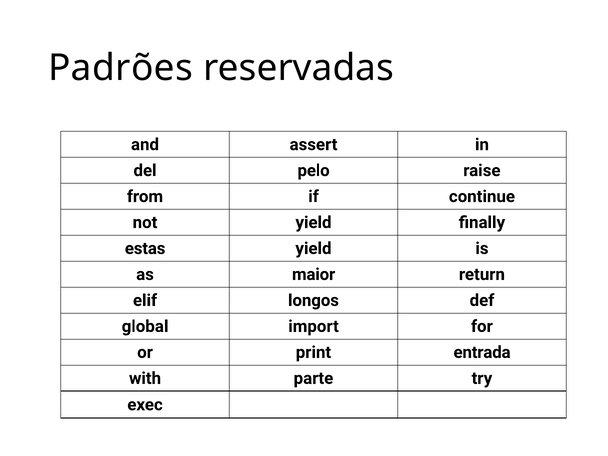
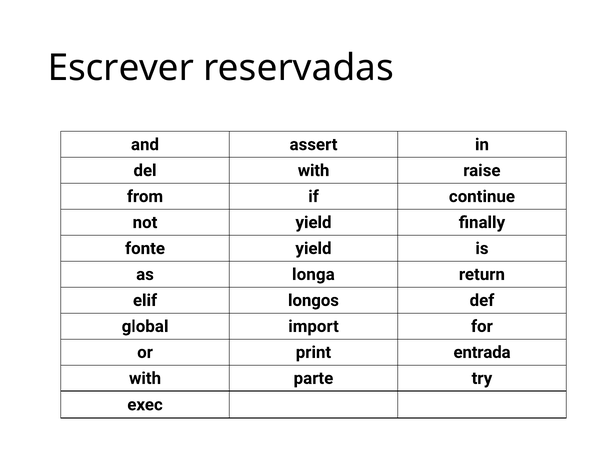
Padrões: Padrões -> Escrever
del pelo: pelo -> with
estas: estas -> fonte
maior: maior -> longa
